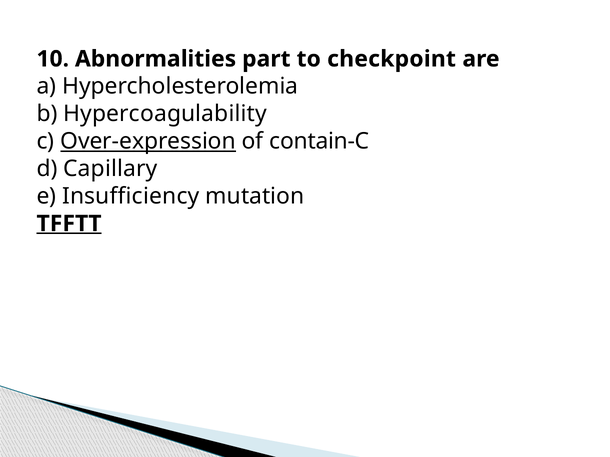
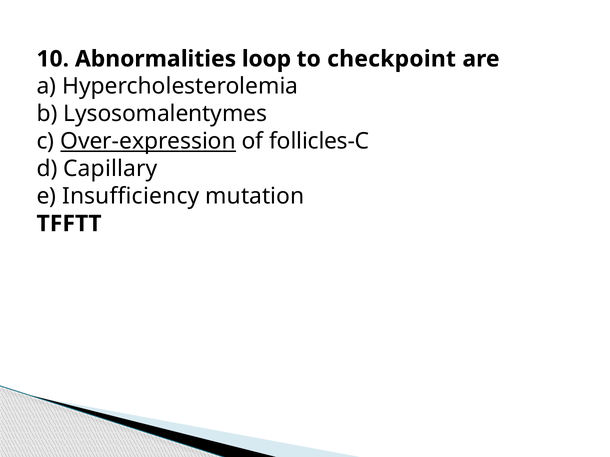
part: part -> loop
Hypercoagulability: Hypercoagulability -> Lysosomalentymes
contain-C: contain-C -> follicles-C
TFFTT underline: present -> none
